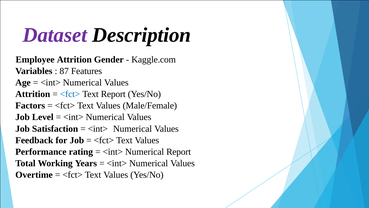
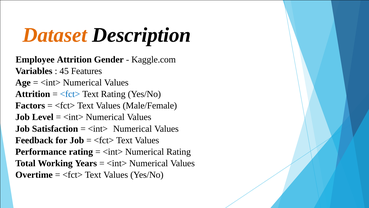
Dataset colour: purple -> orange
87: 87 -> 45
Text Report: Report -> Rating
Numerical Report: Report -> Rating
